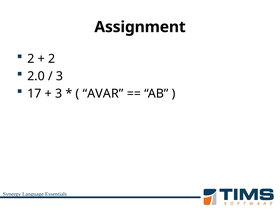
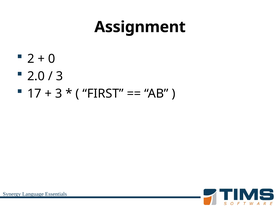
2 at (52, 59): 2 -> 0
AVAR: AVAR -> FIRST
